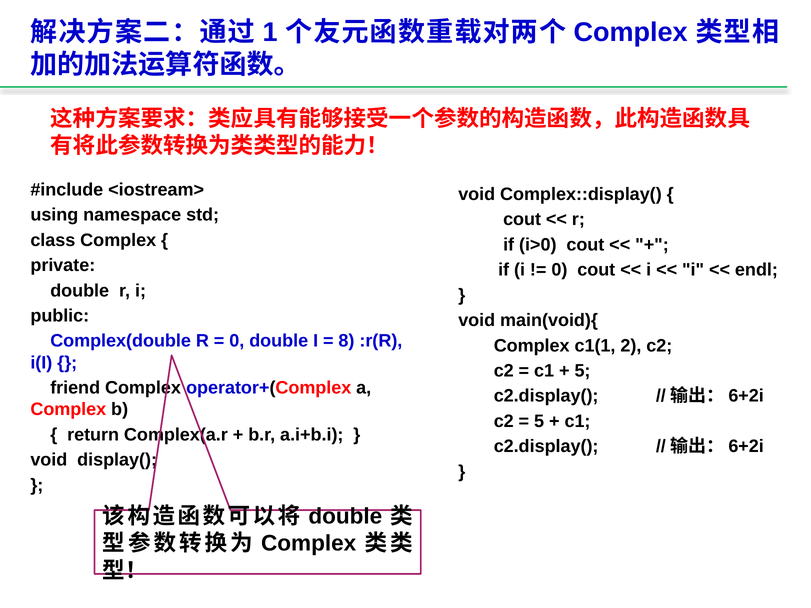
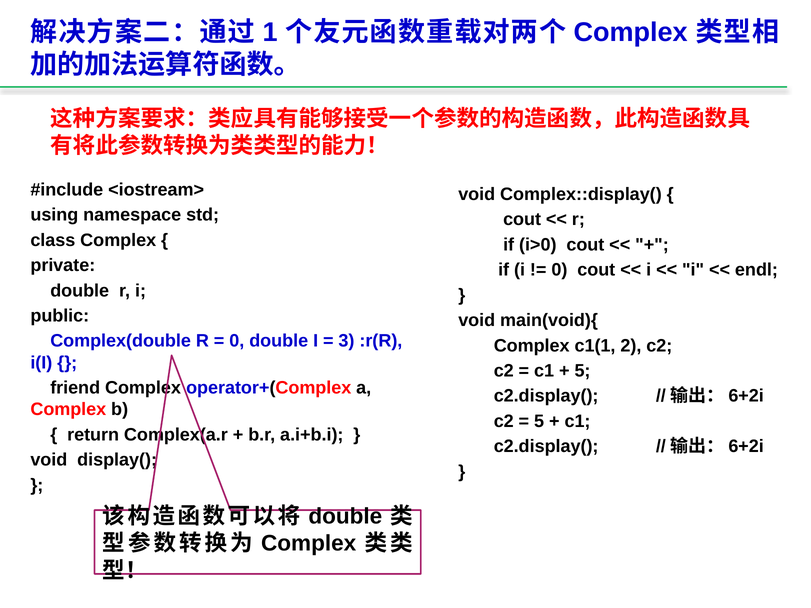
8: 8 -> 3
